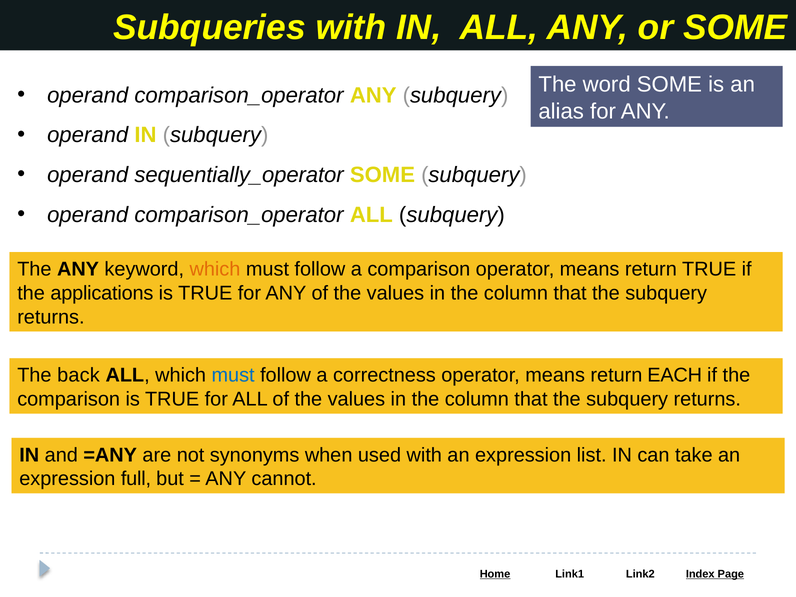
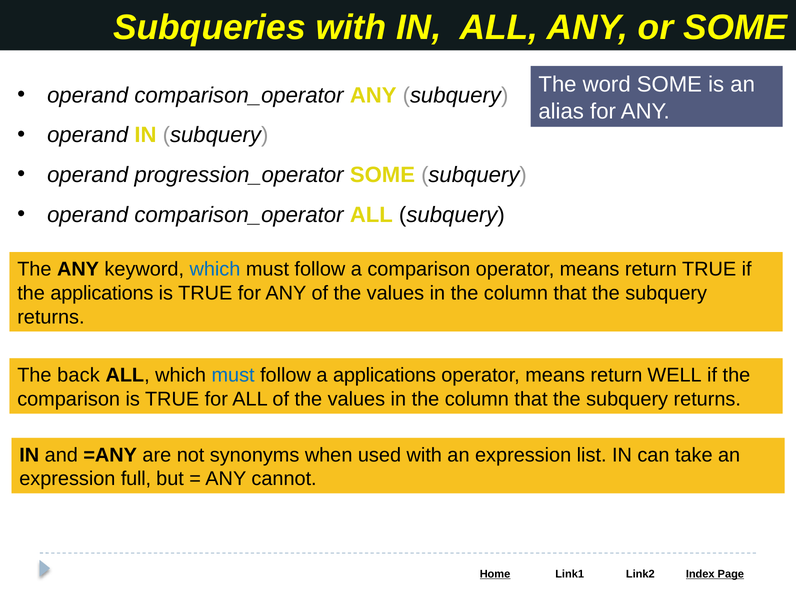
sequentially_operator: sequentially_operator -> progression_operator
which at (215, 269) colour: orange -> blue
a correctness: correctness -> applications
EACH: EACH -> WELL
